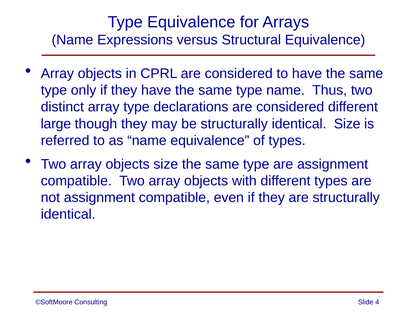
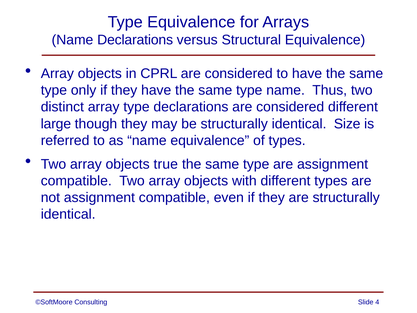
Name Expressions: Expressions -> Declarations
objects size: size -> true
